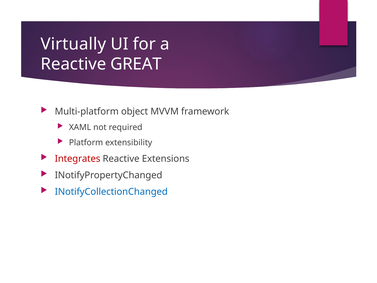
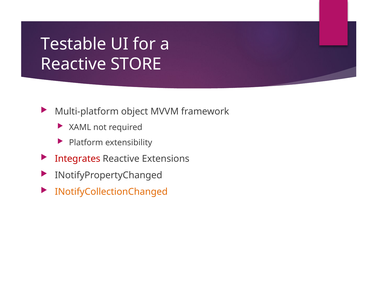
Virtually: Virtually -> Testable
GREAT: GREAT -> STORE
INotifyCollectionChanged colour: blue -> orange
